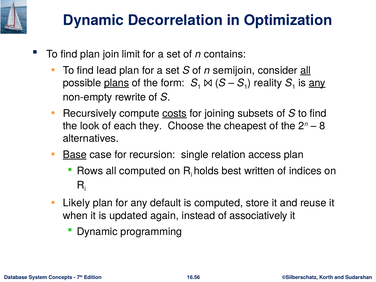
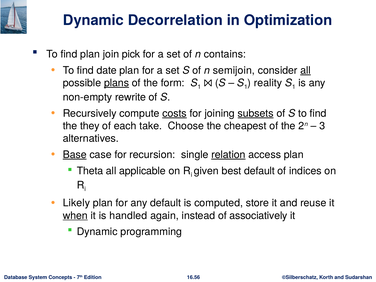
limit: limit -> pick
lead: lead -> date
any at (317, 83) underline: present -> none
subsets underline: none -> present
look: look -> they
they: they -> take
8: 8 -> 3
relation underline: none -> present
Rows: Rows -> Theta
all computed: computed -> applicable
holds: holds -> given
best written: written -> default
when underline: none -> present
updated: updated -> handled
